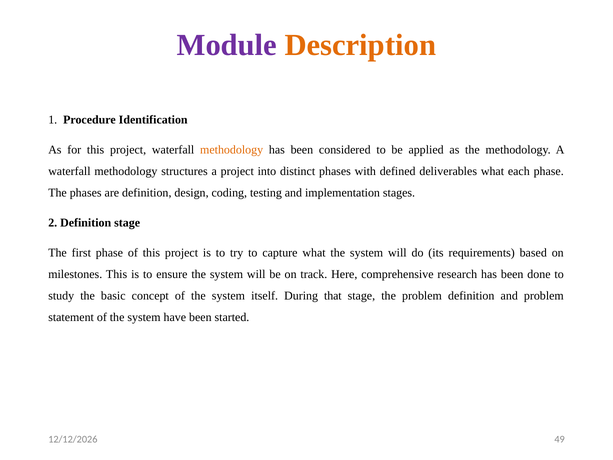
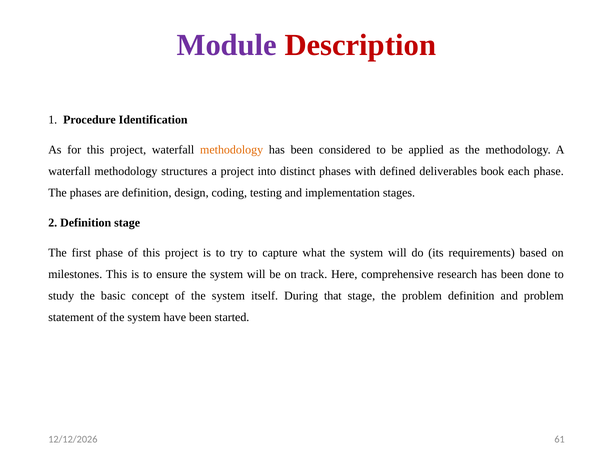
Description colour: orange -> red
deliverables what: what -> book
49: 49 -> 61
